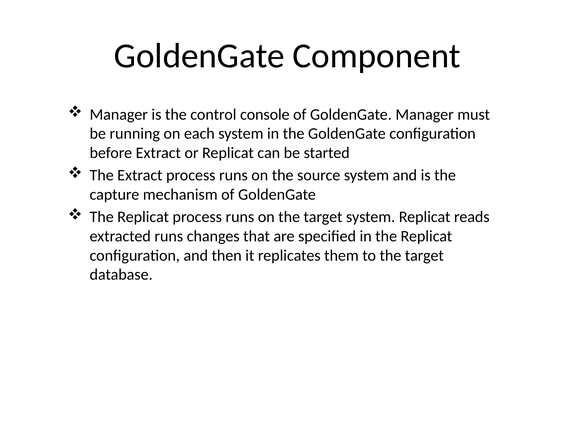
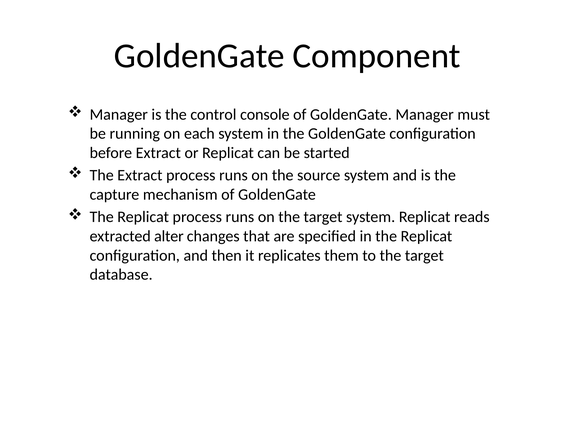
extracted runs: runs -> alter
